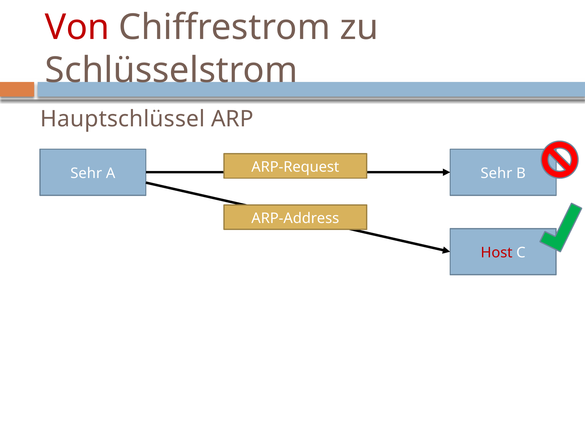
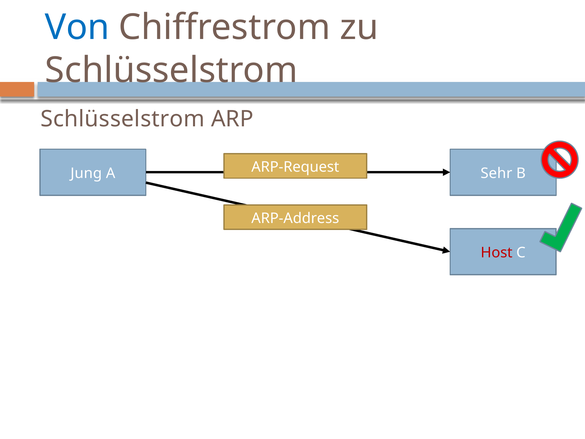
Von colour: red -> blue
Hauptschlüssel at (123, 119): Hauptschlüssel -> Schlüsselstrom
Sehr at (86, 173): Sehr -> Jung
